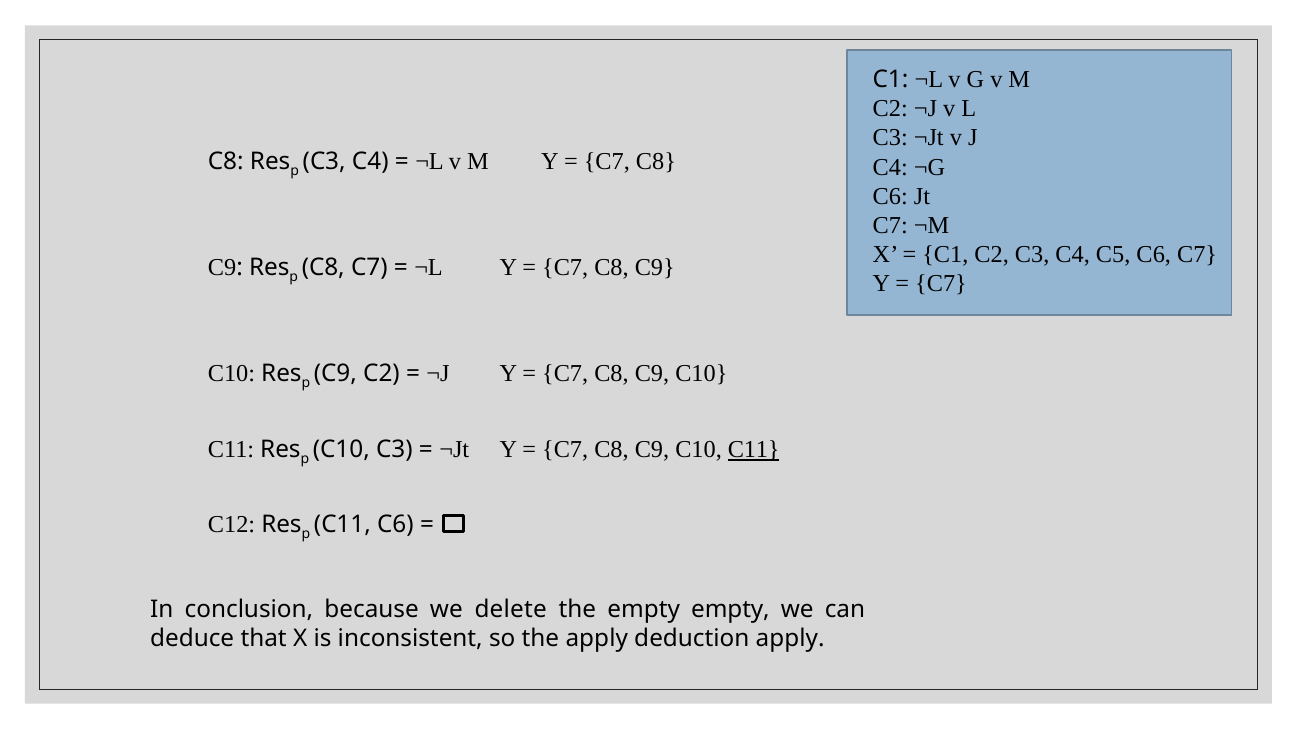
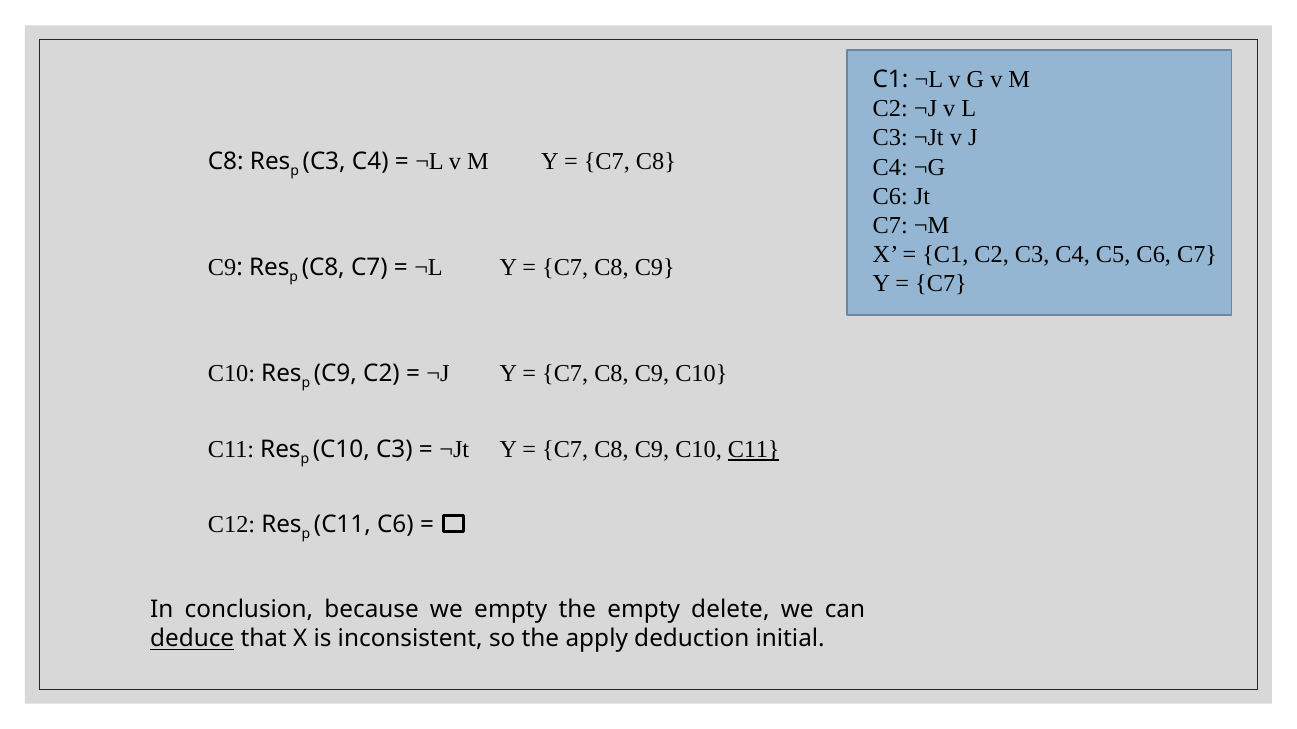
we delete: delete -> empty
empty empty: empty -> delete
deduce underline: none -> present
deduction apply: apply -> initial
